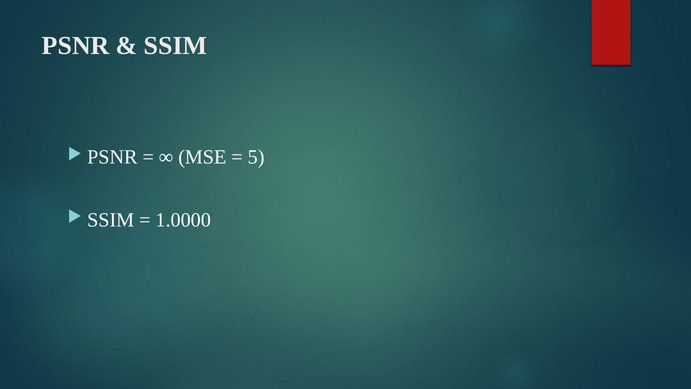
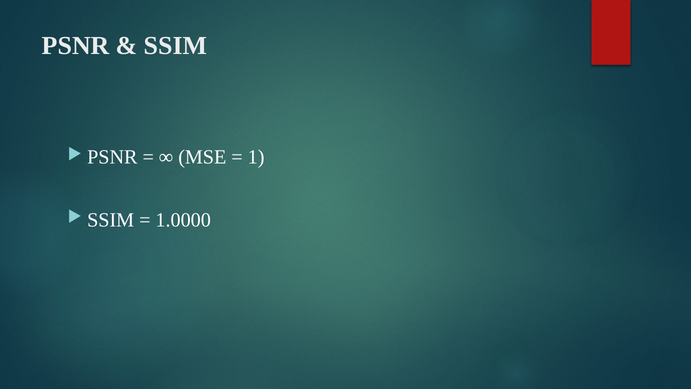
5: 5 -> 1
